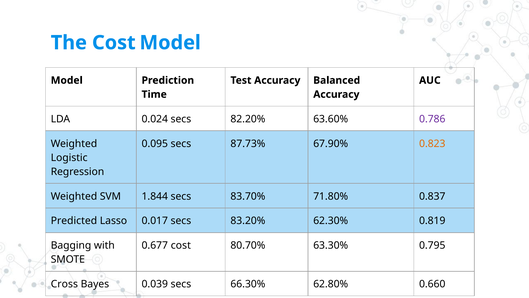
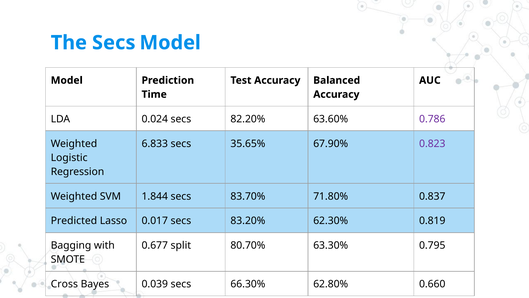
The Cost: Cost -> Secs
0.095: 0.095 -> 6.833
87.73%: 87.73% -> 35.65%
0.823 colour: orange -> purple
0.677 cost: cost -> split
